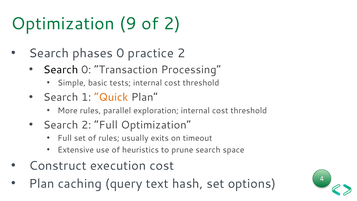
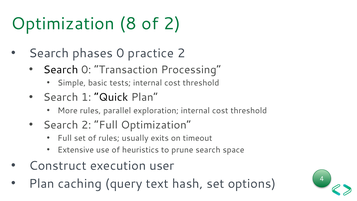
9: 9 -> 8
Quick colour: orange -> black
execution cost: cost -> user
